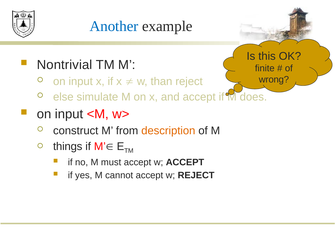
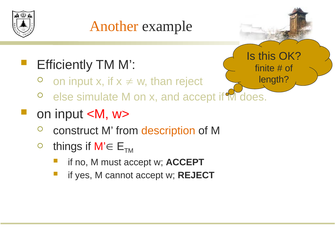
Another colour: blue -> orange
Nontrivial: Nontrivial -> Efficiently
wrong: wrong -> length
